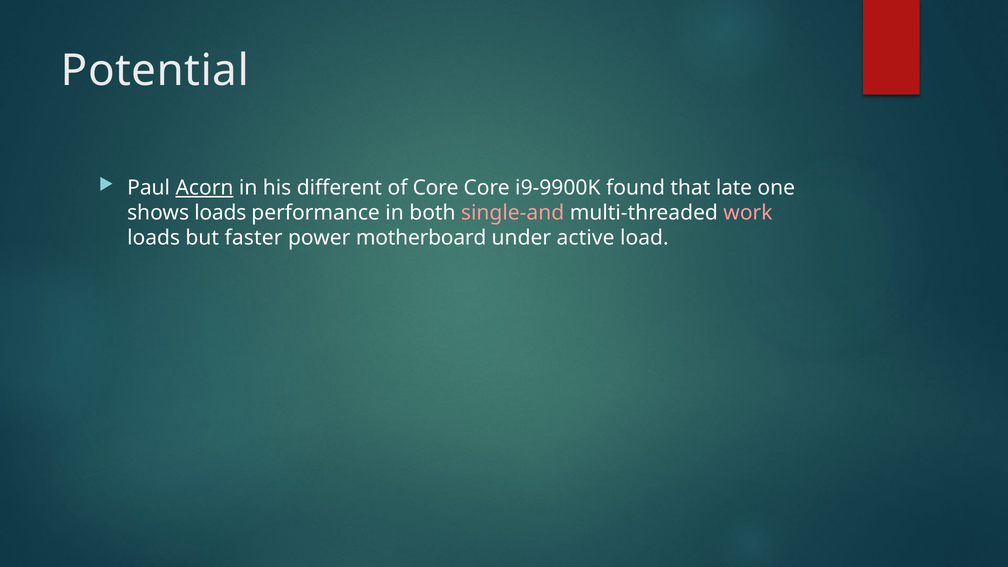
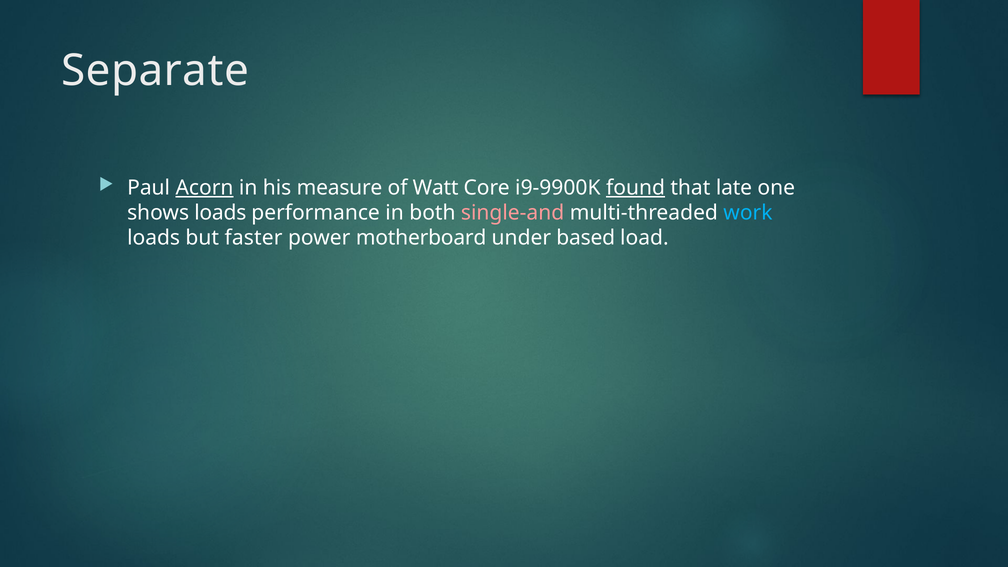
Potential: Potential -> Separate
different: different -> measure
of Core: Core -> Watt
found underline: none -> present
work colour: pink -> light blue
active: active -> based
